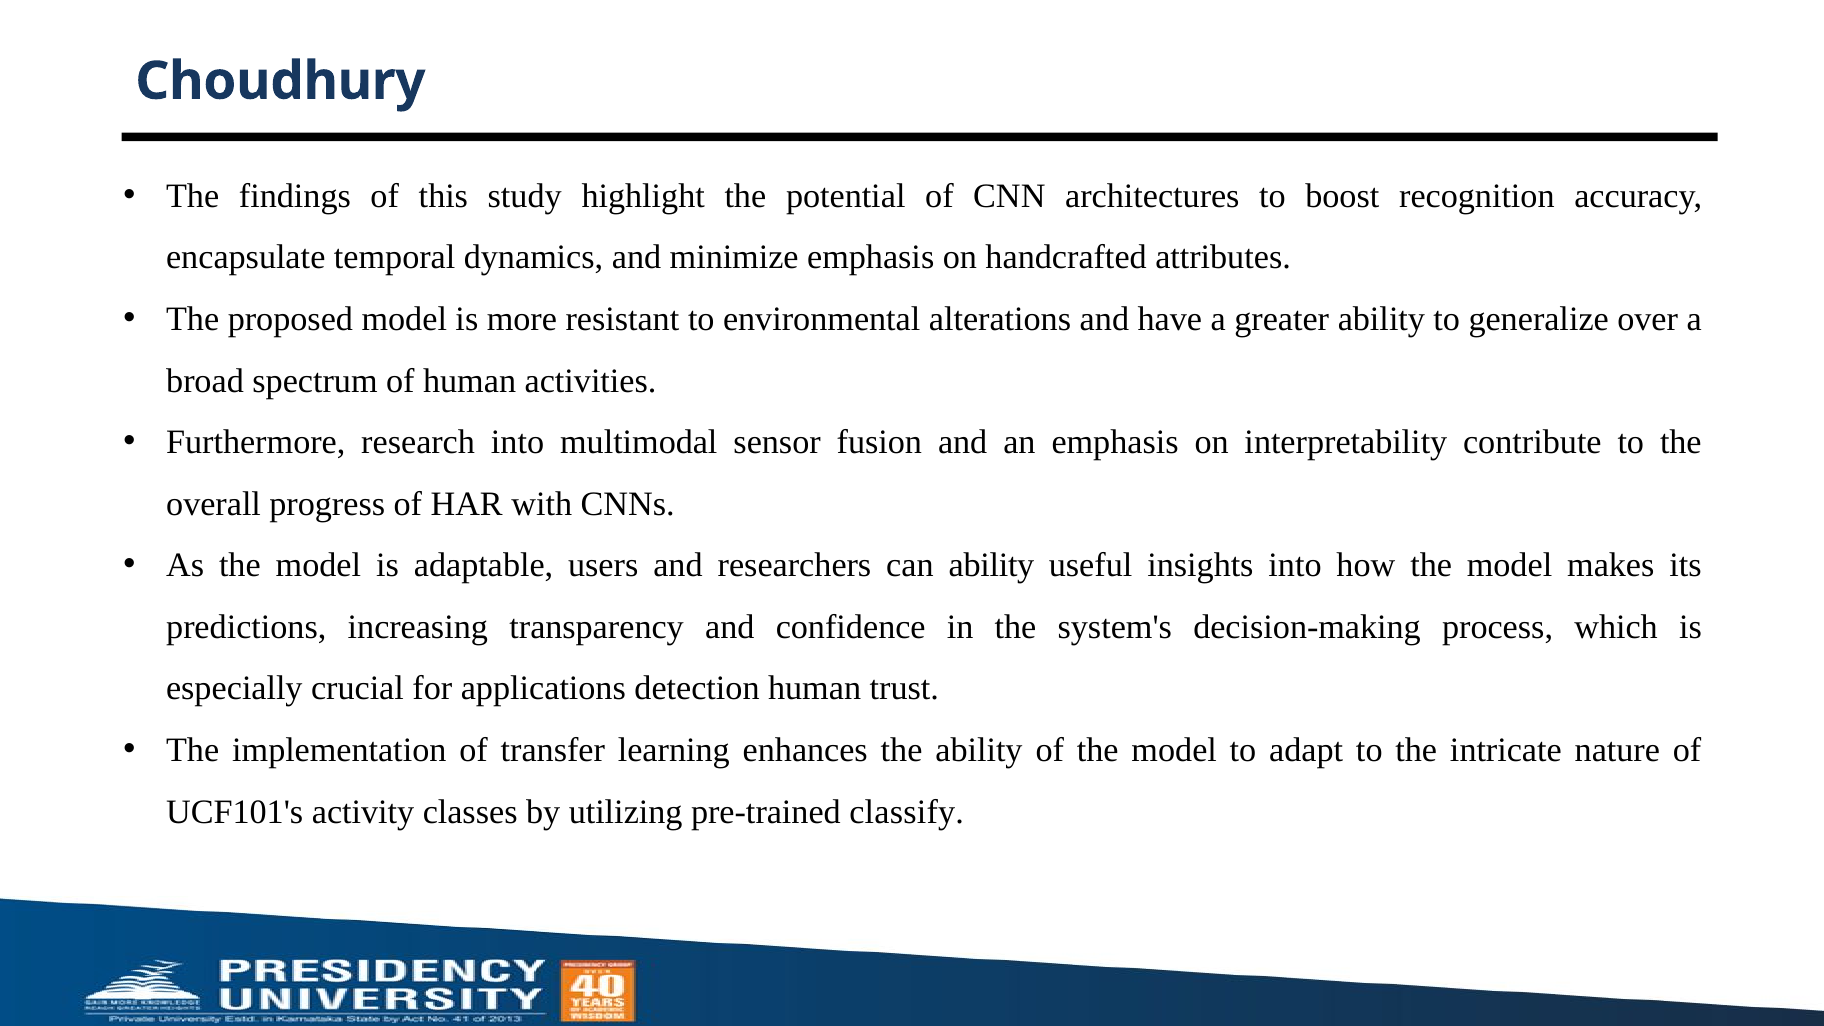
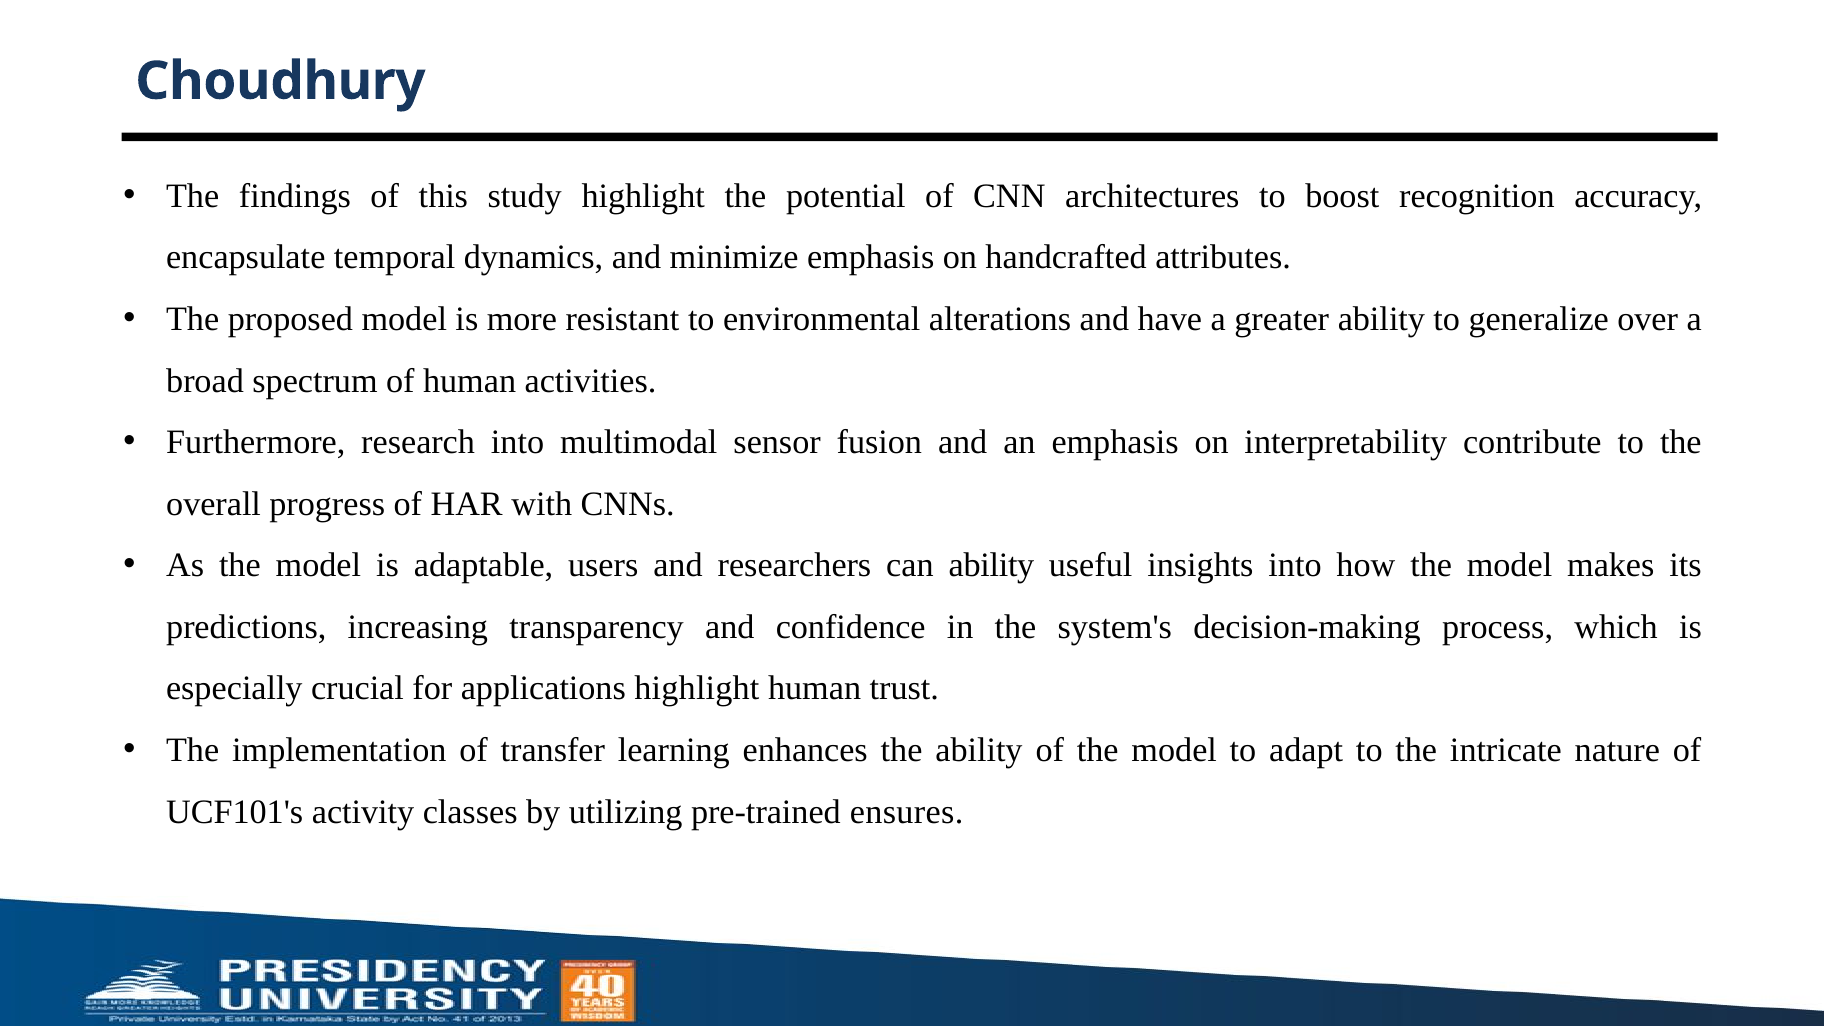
applications detection: detection -> highlight
classify: classify -> ensures
